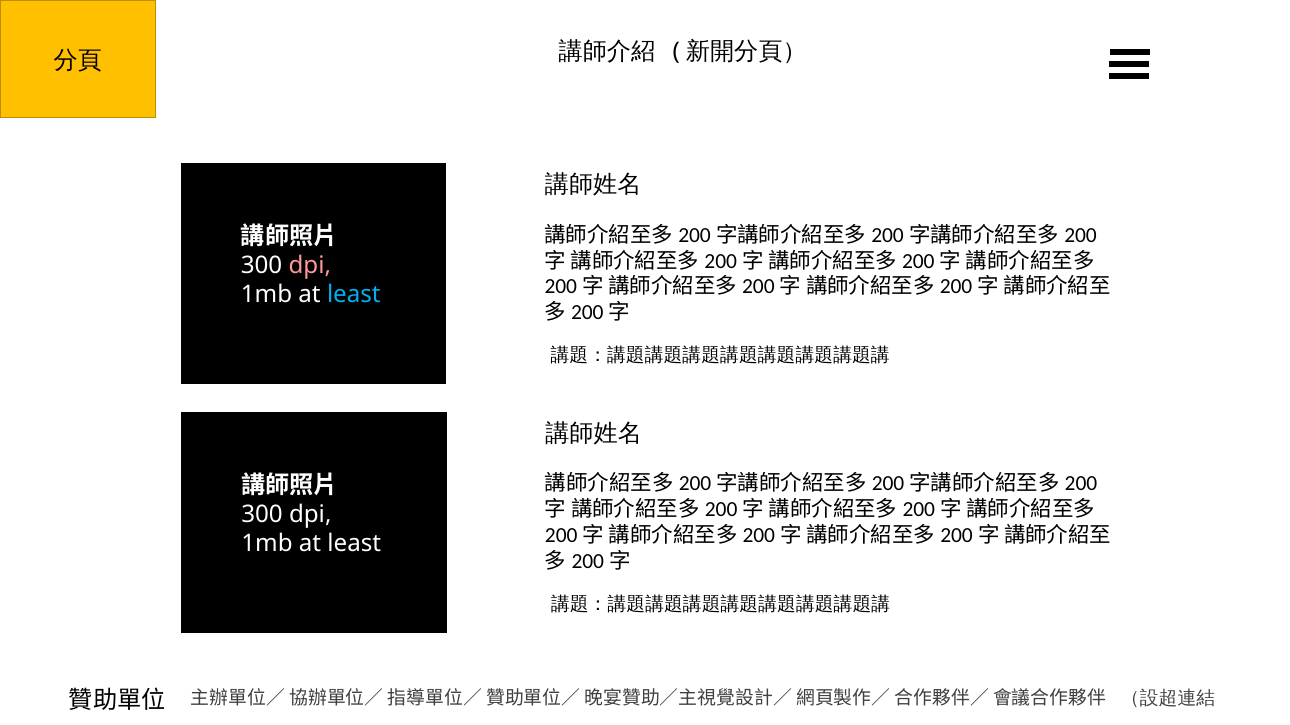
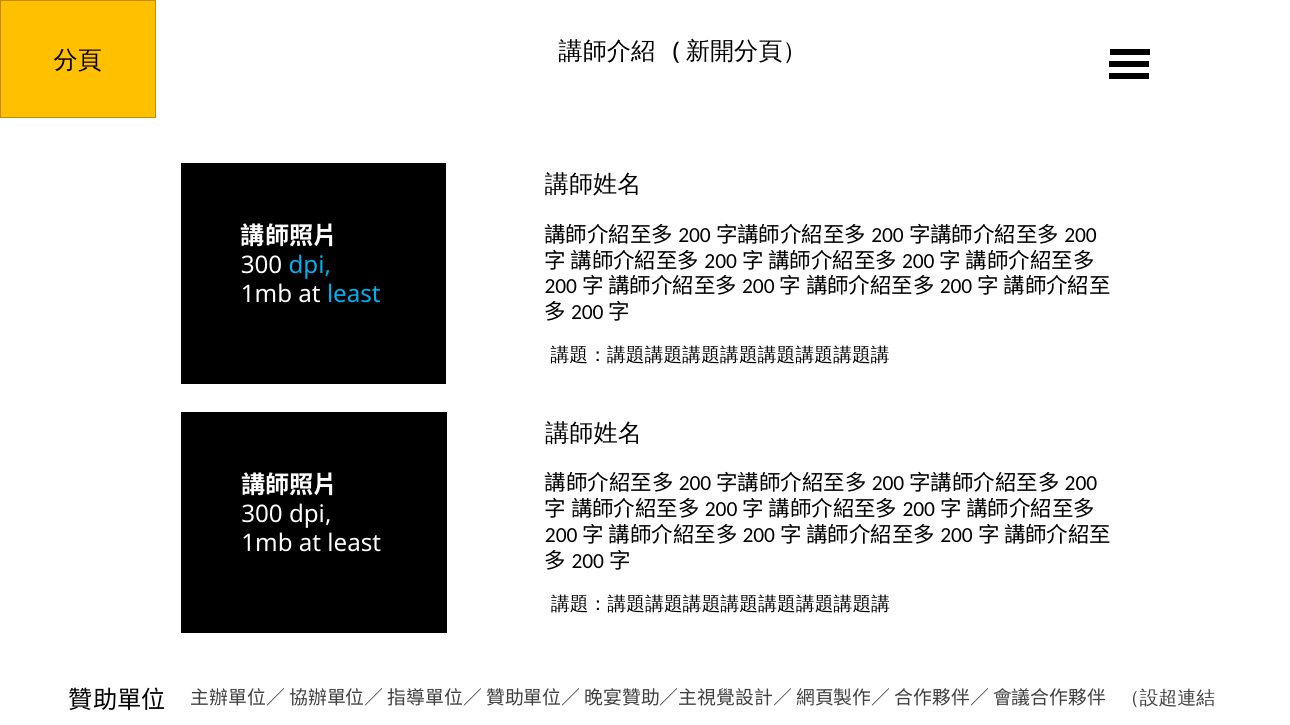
dpi at (310, 266) colour: pink -> light blue
